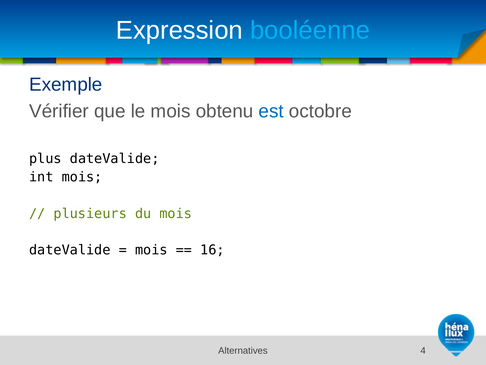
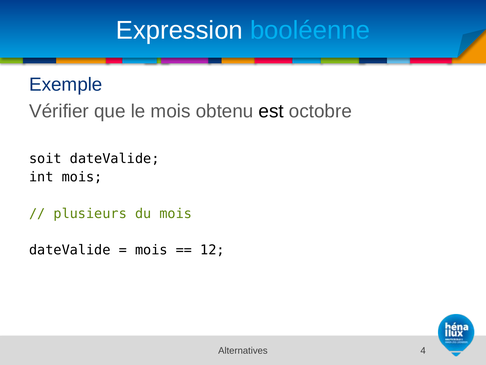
est colour: blue -> black
plus: plus -> soit
16: 16 -> 12
